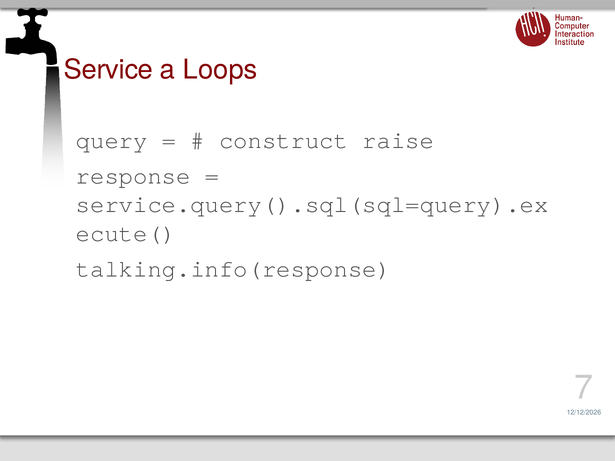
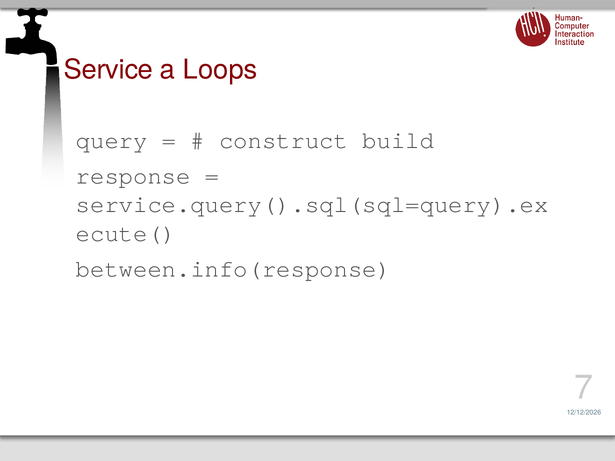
raise: raise -> build
talking.info(response: talking.info(response -> between.info(response
